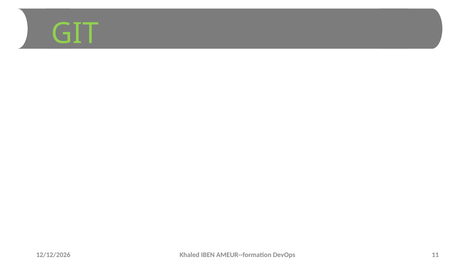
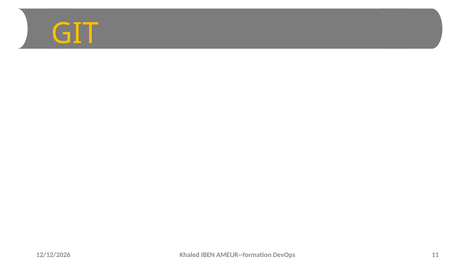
GIT colour: light green -> yellow
